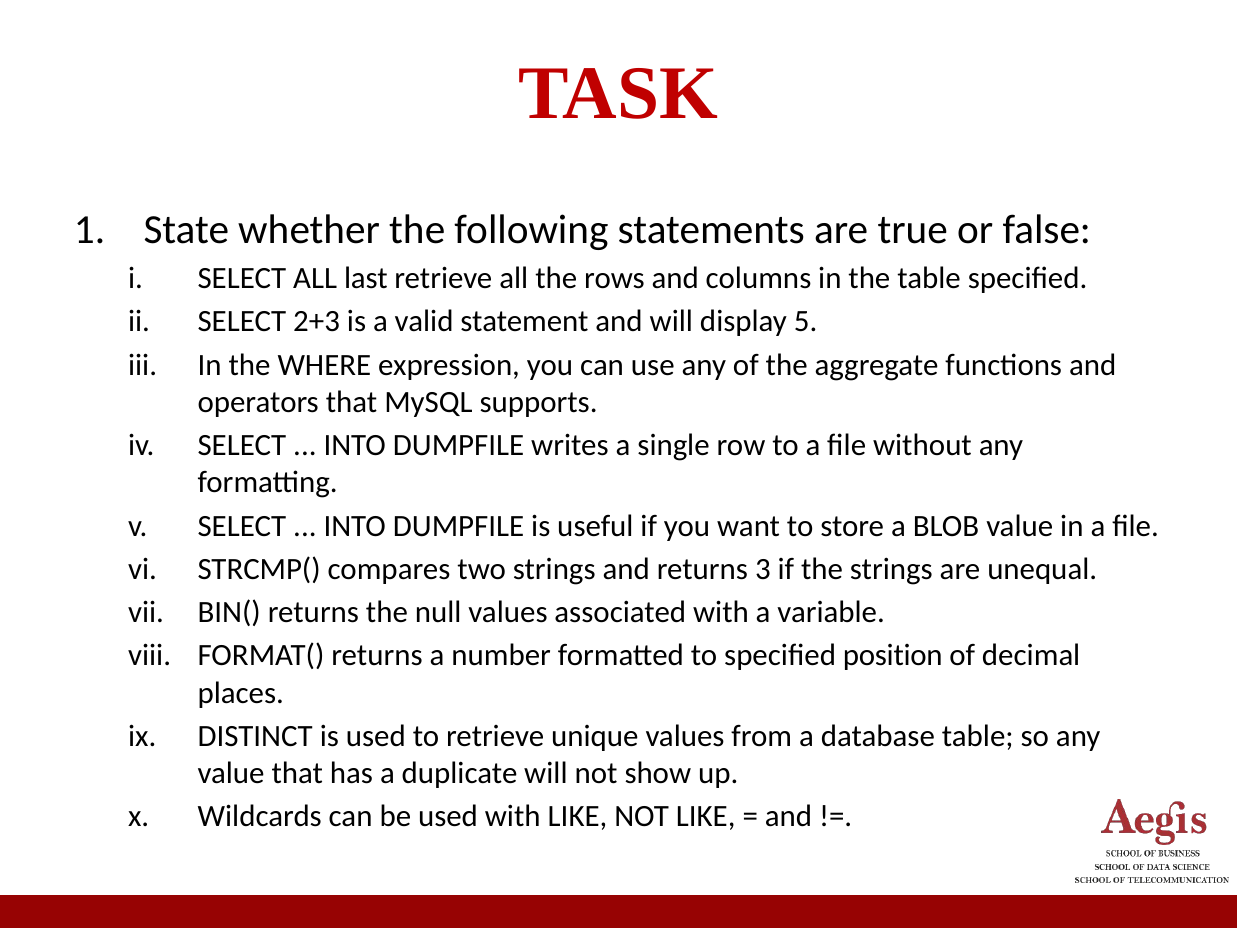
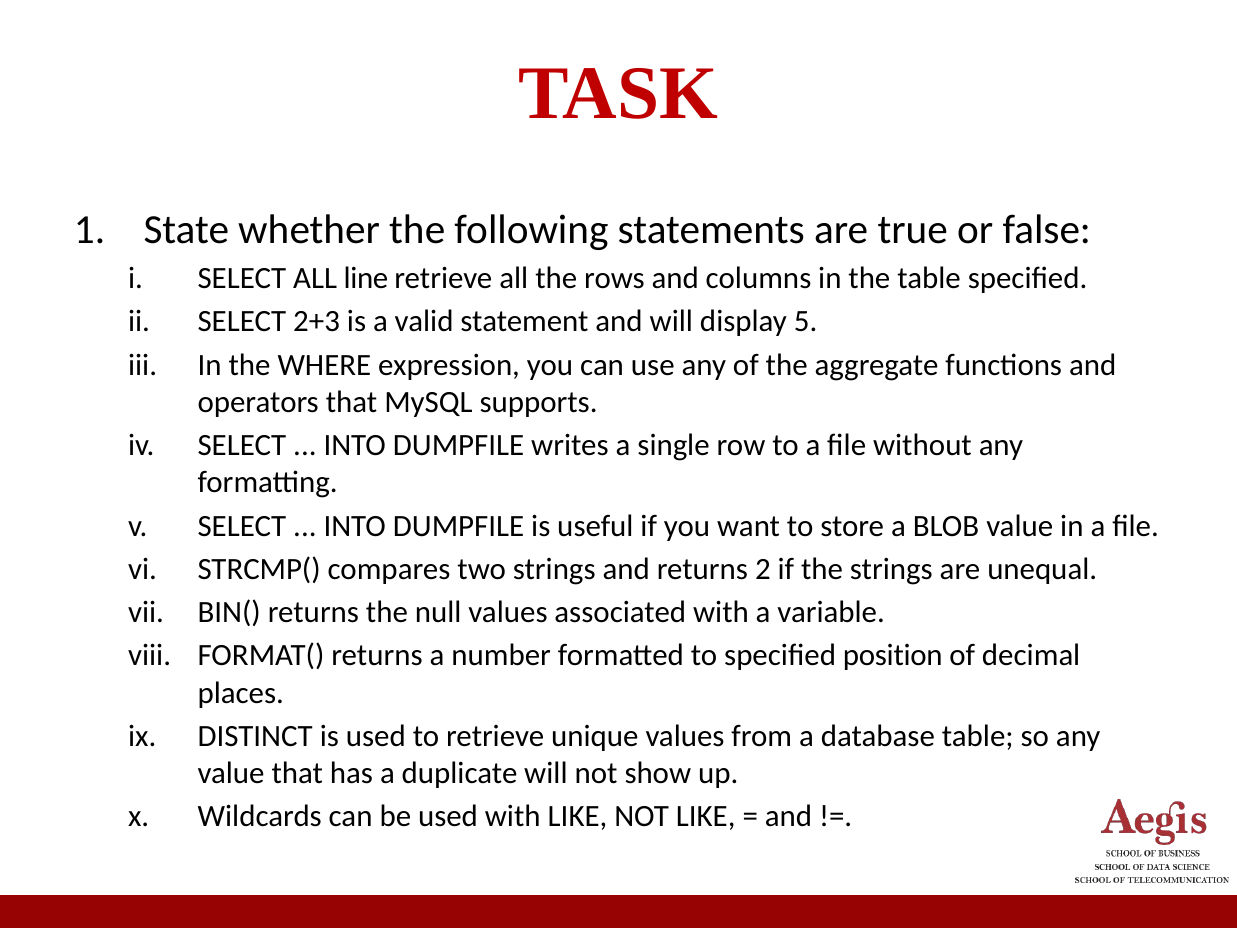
last: last -> line
3: 3 -> 2
